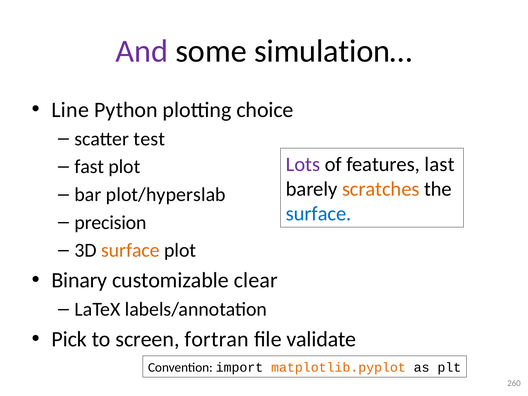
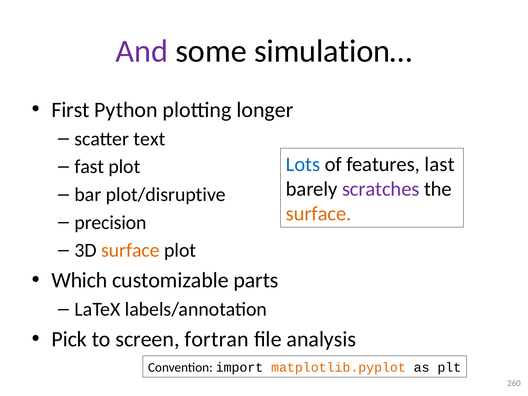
Line: Line -> First
choice: choice -> longer
test: test -> text
Lots colour: purple -> blue
scratches colour: orange -> purple
plot/hyperslab: plot/hyperslab -> plot/disruptive
surface at (319, 214) colour: blue -> orange
Binary: Binary -> Which
clear: clear -> parts
validate: validate -> analysis
